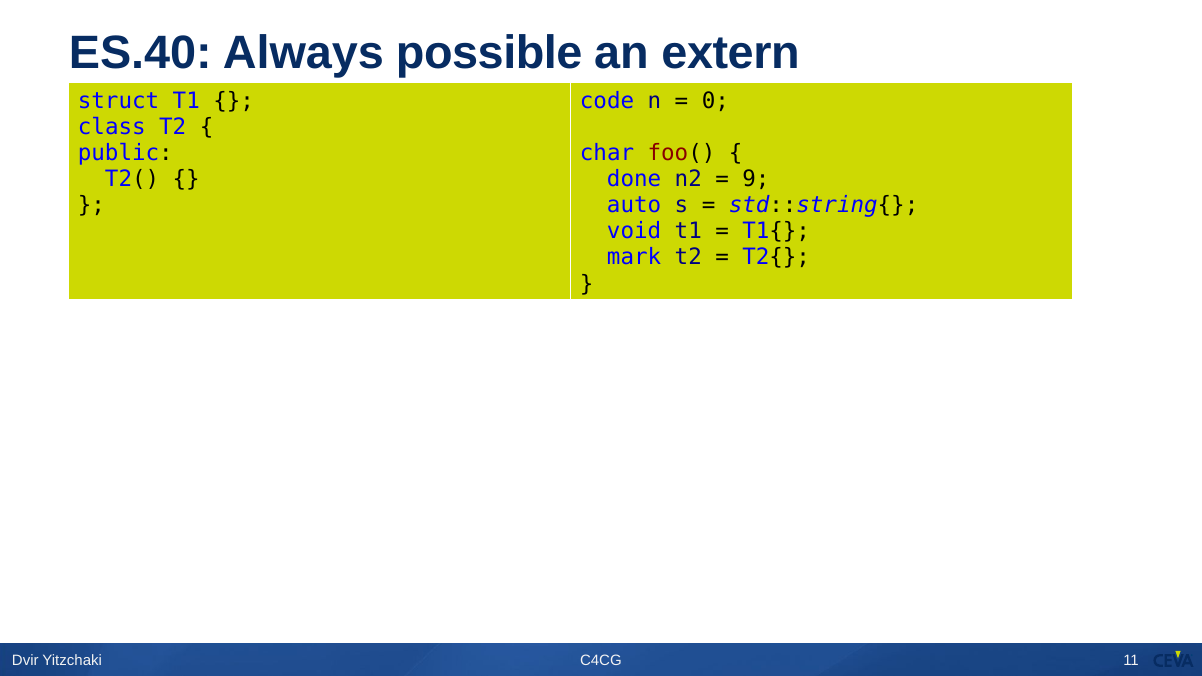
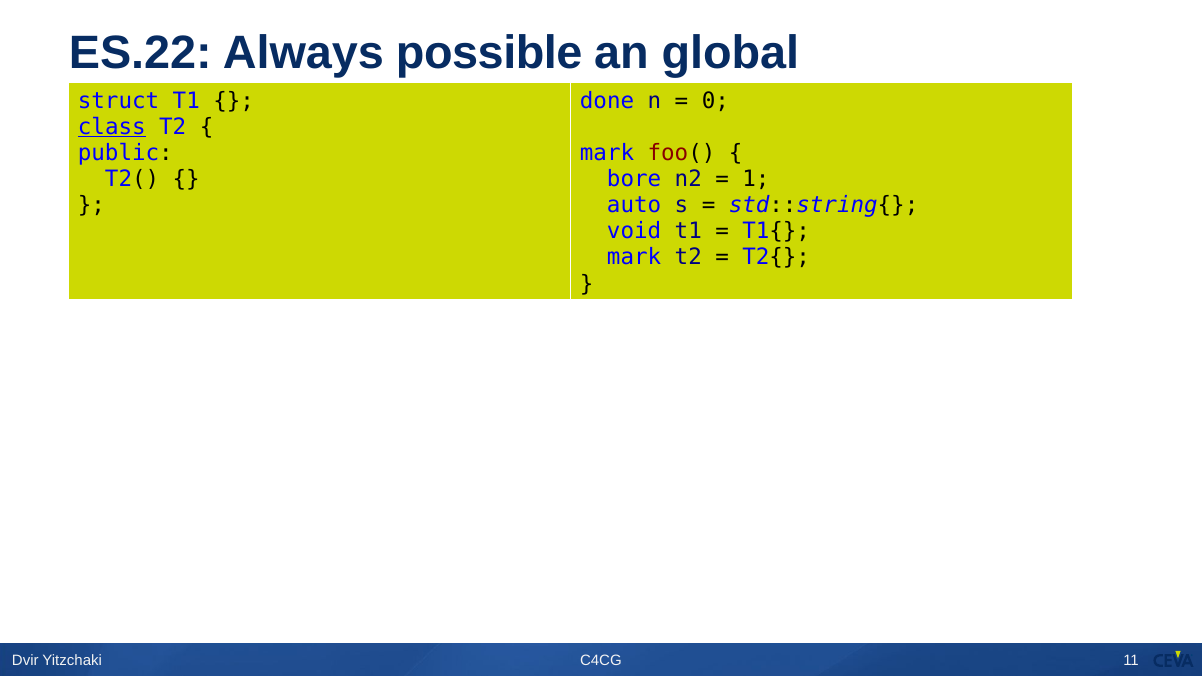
ES.40: ES.40 -> ES.22
extern: extern -> global
code: code -> done
class underline: none -> present
char at (607, 153): char -> mark
done: done -> bore
9: 9 -> 1
